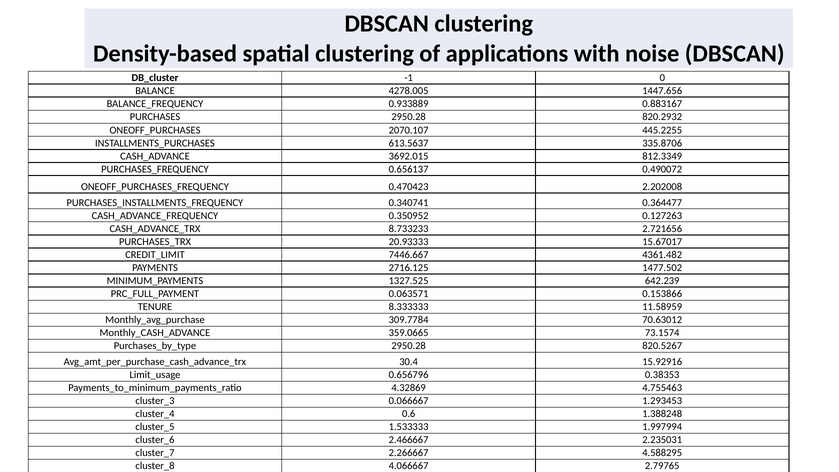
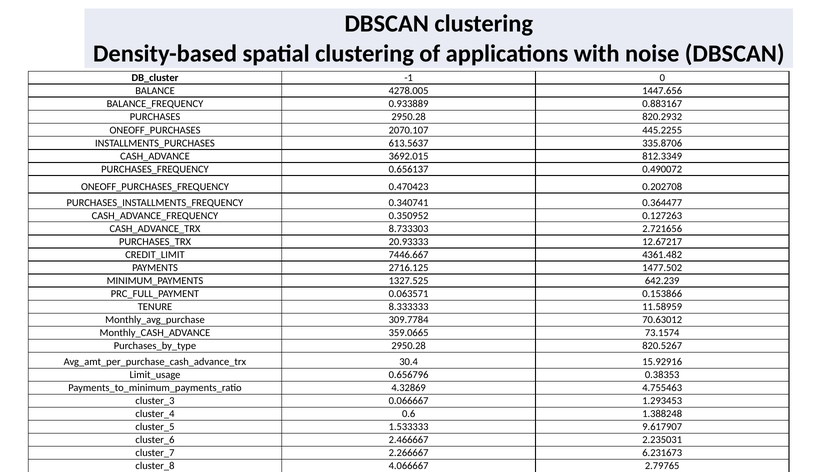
2.202008: 2.202008 -> 0.202708
8.733233: 8.733233 -> 8.733303
15.67017: 15.67017 -> 12.67217
1.997994: 1.997994 -> 9.617907
4.588295: 4.588295 -> 6.231673
